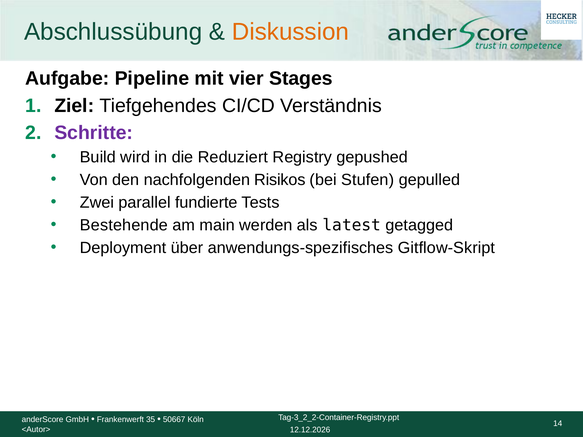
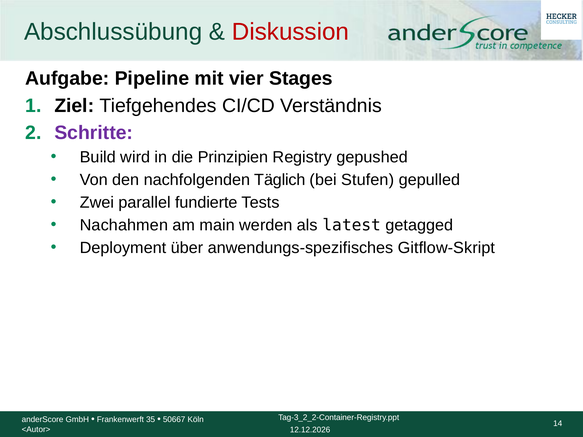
Diskussion colour: orange -> red
Reduziert: Reduziert -> Prinzipien
Risikos: Risikos -> Täglich
Bestehende: Bestehende -> Nachahmen
